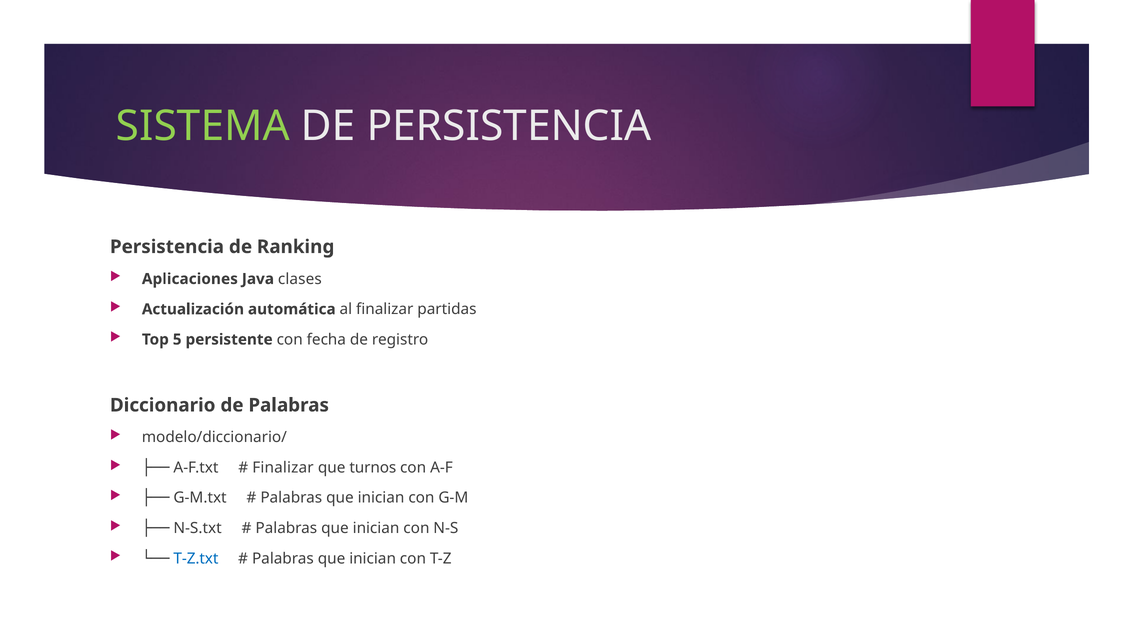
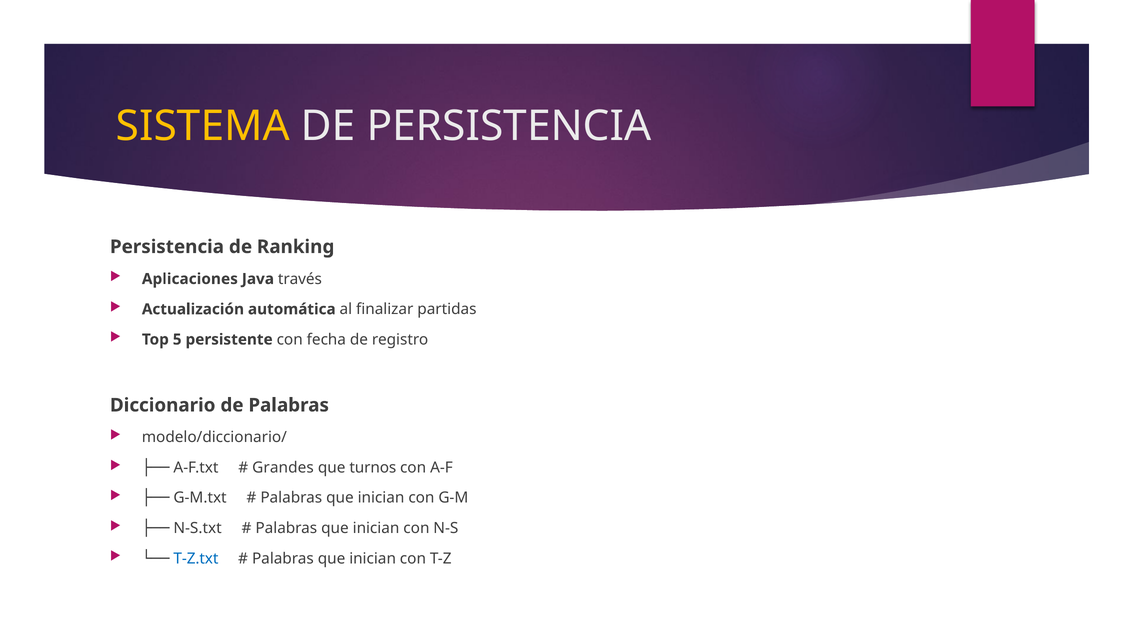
SISTEMA colour: light green -> yellow
clases: clases -> través
Finalizar at (283, 468): Finalizar -> Grandes
